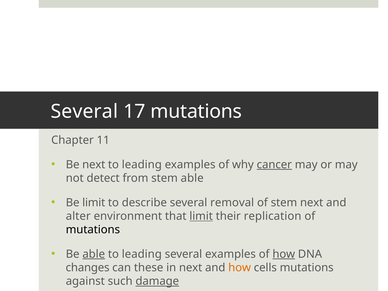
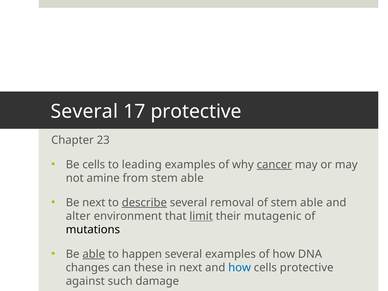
17 mutations: mutations -> protective
11: 11 -> 23
Be next: next -> cells
detect: detect -> amine
Be limit: limit -> next
describe underline: none -> present
of stem next: next -> able
replication: replication -> mutagenic
leading at (142, 254): leading -> happen
how at (284, 254) underline: present -> none
how at (240, 268) colour: orange -> blue
cells mutations: mutations -> protective
damage underline: present -> none
